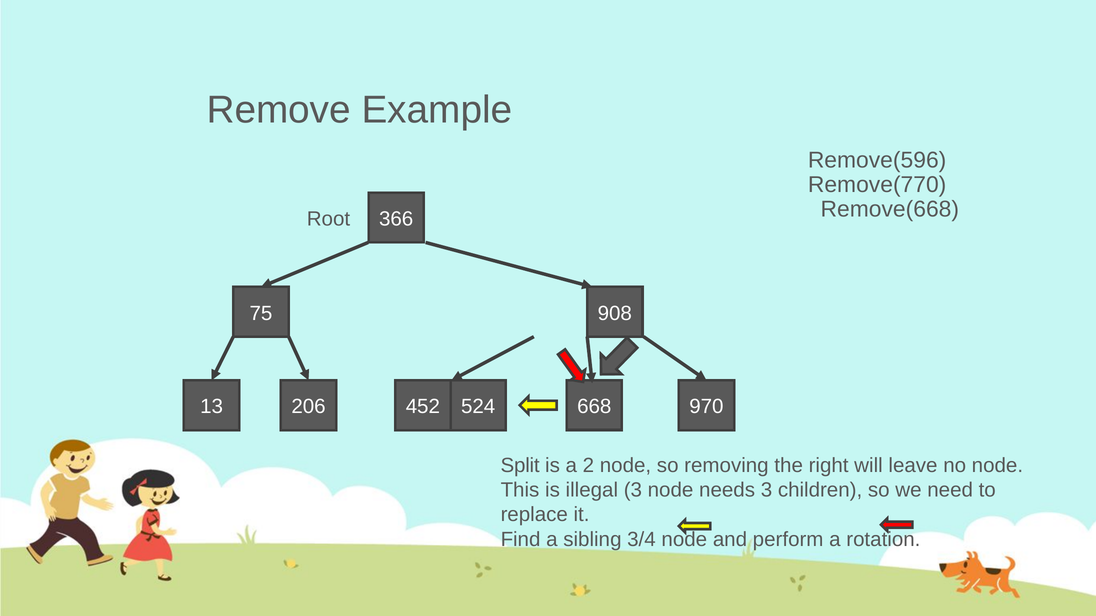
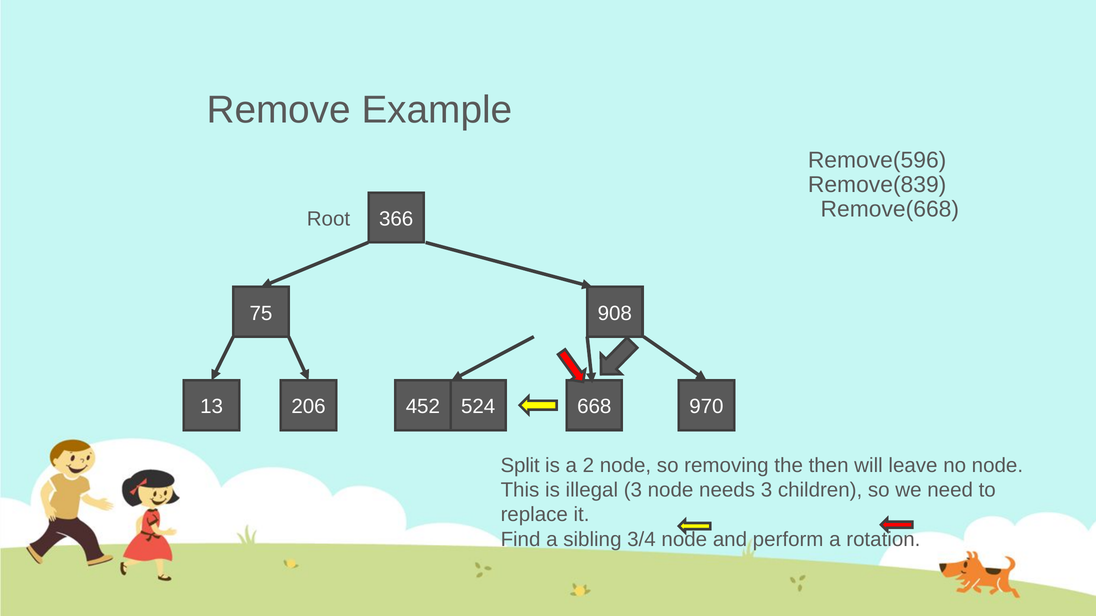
Remove(770: Remove(770 -> Remove(839
right: right -> then
